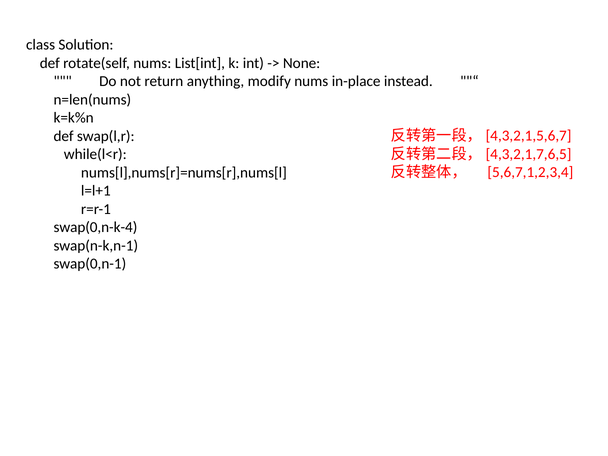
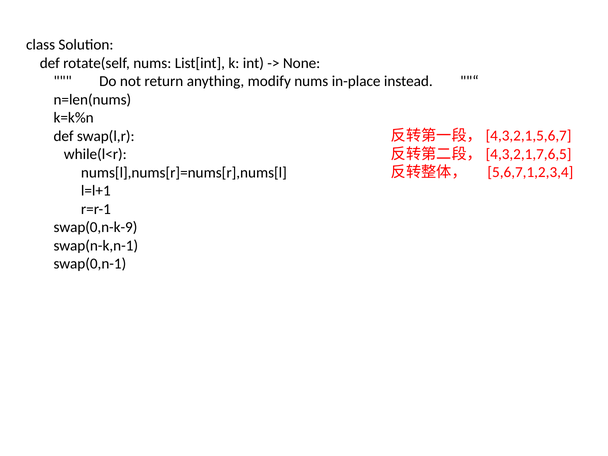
swap(0,n-k-4: swap(0,n-k-4 -> swap(0,n-k-9
